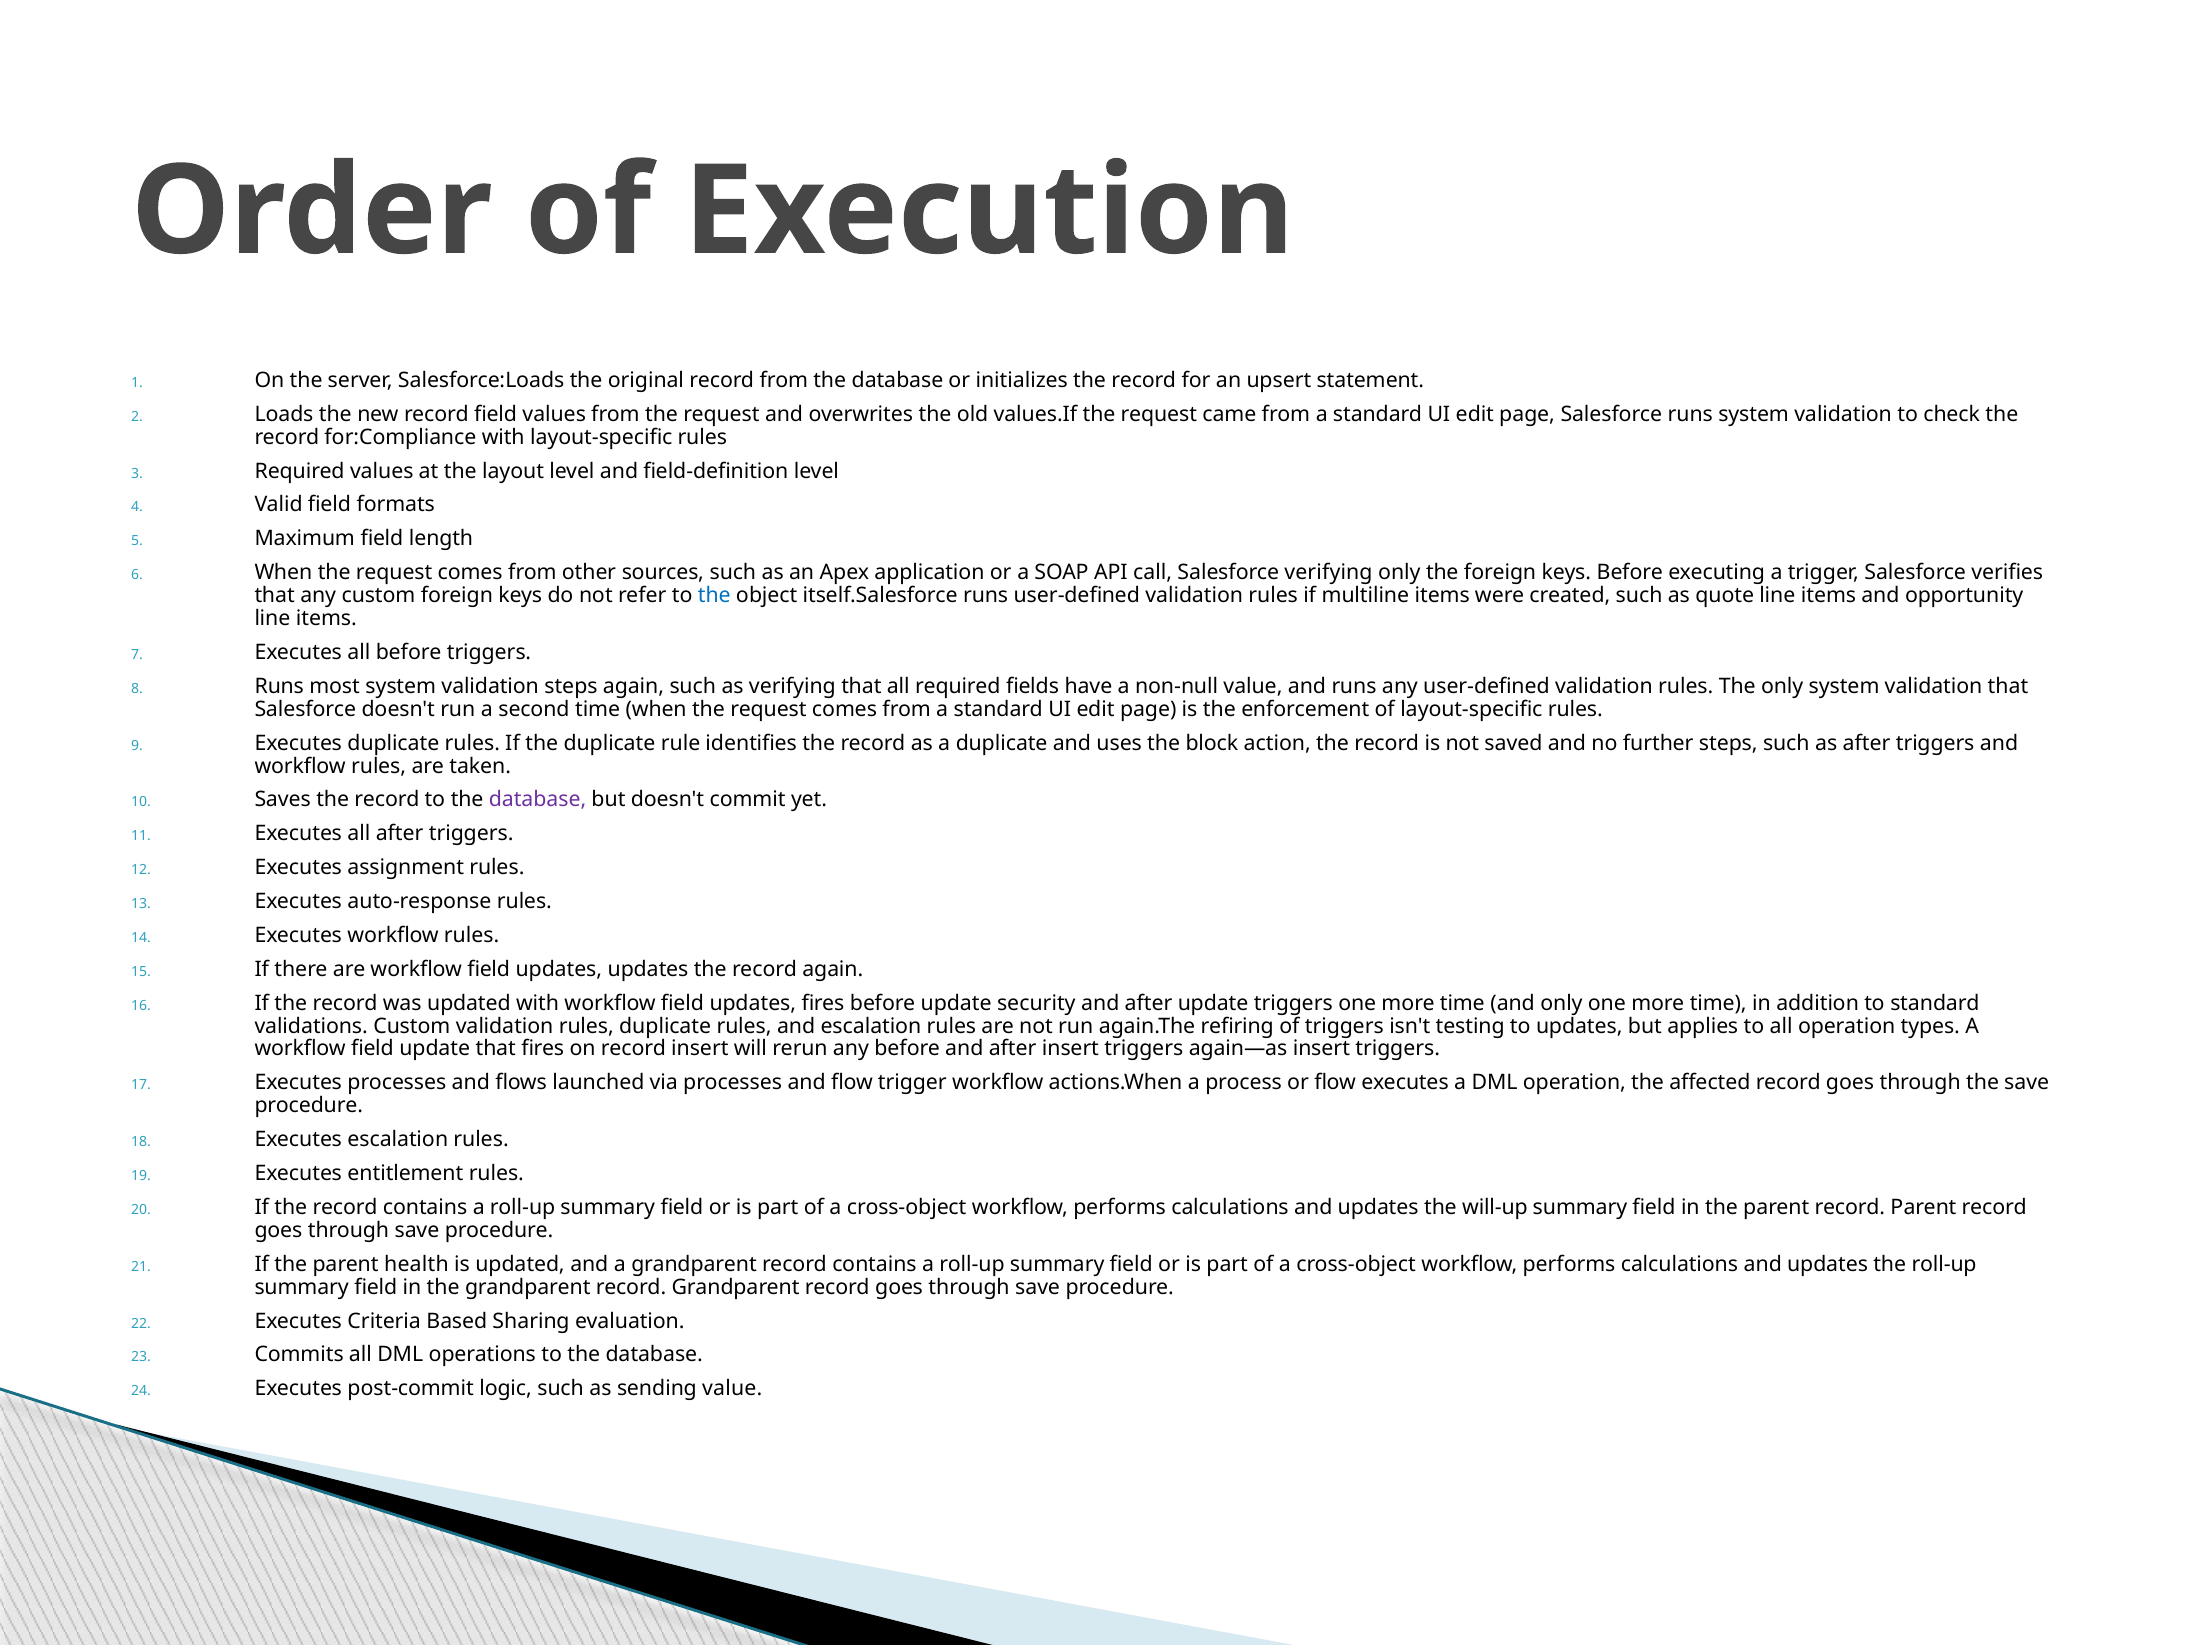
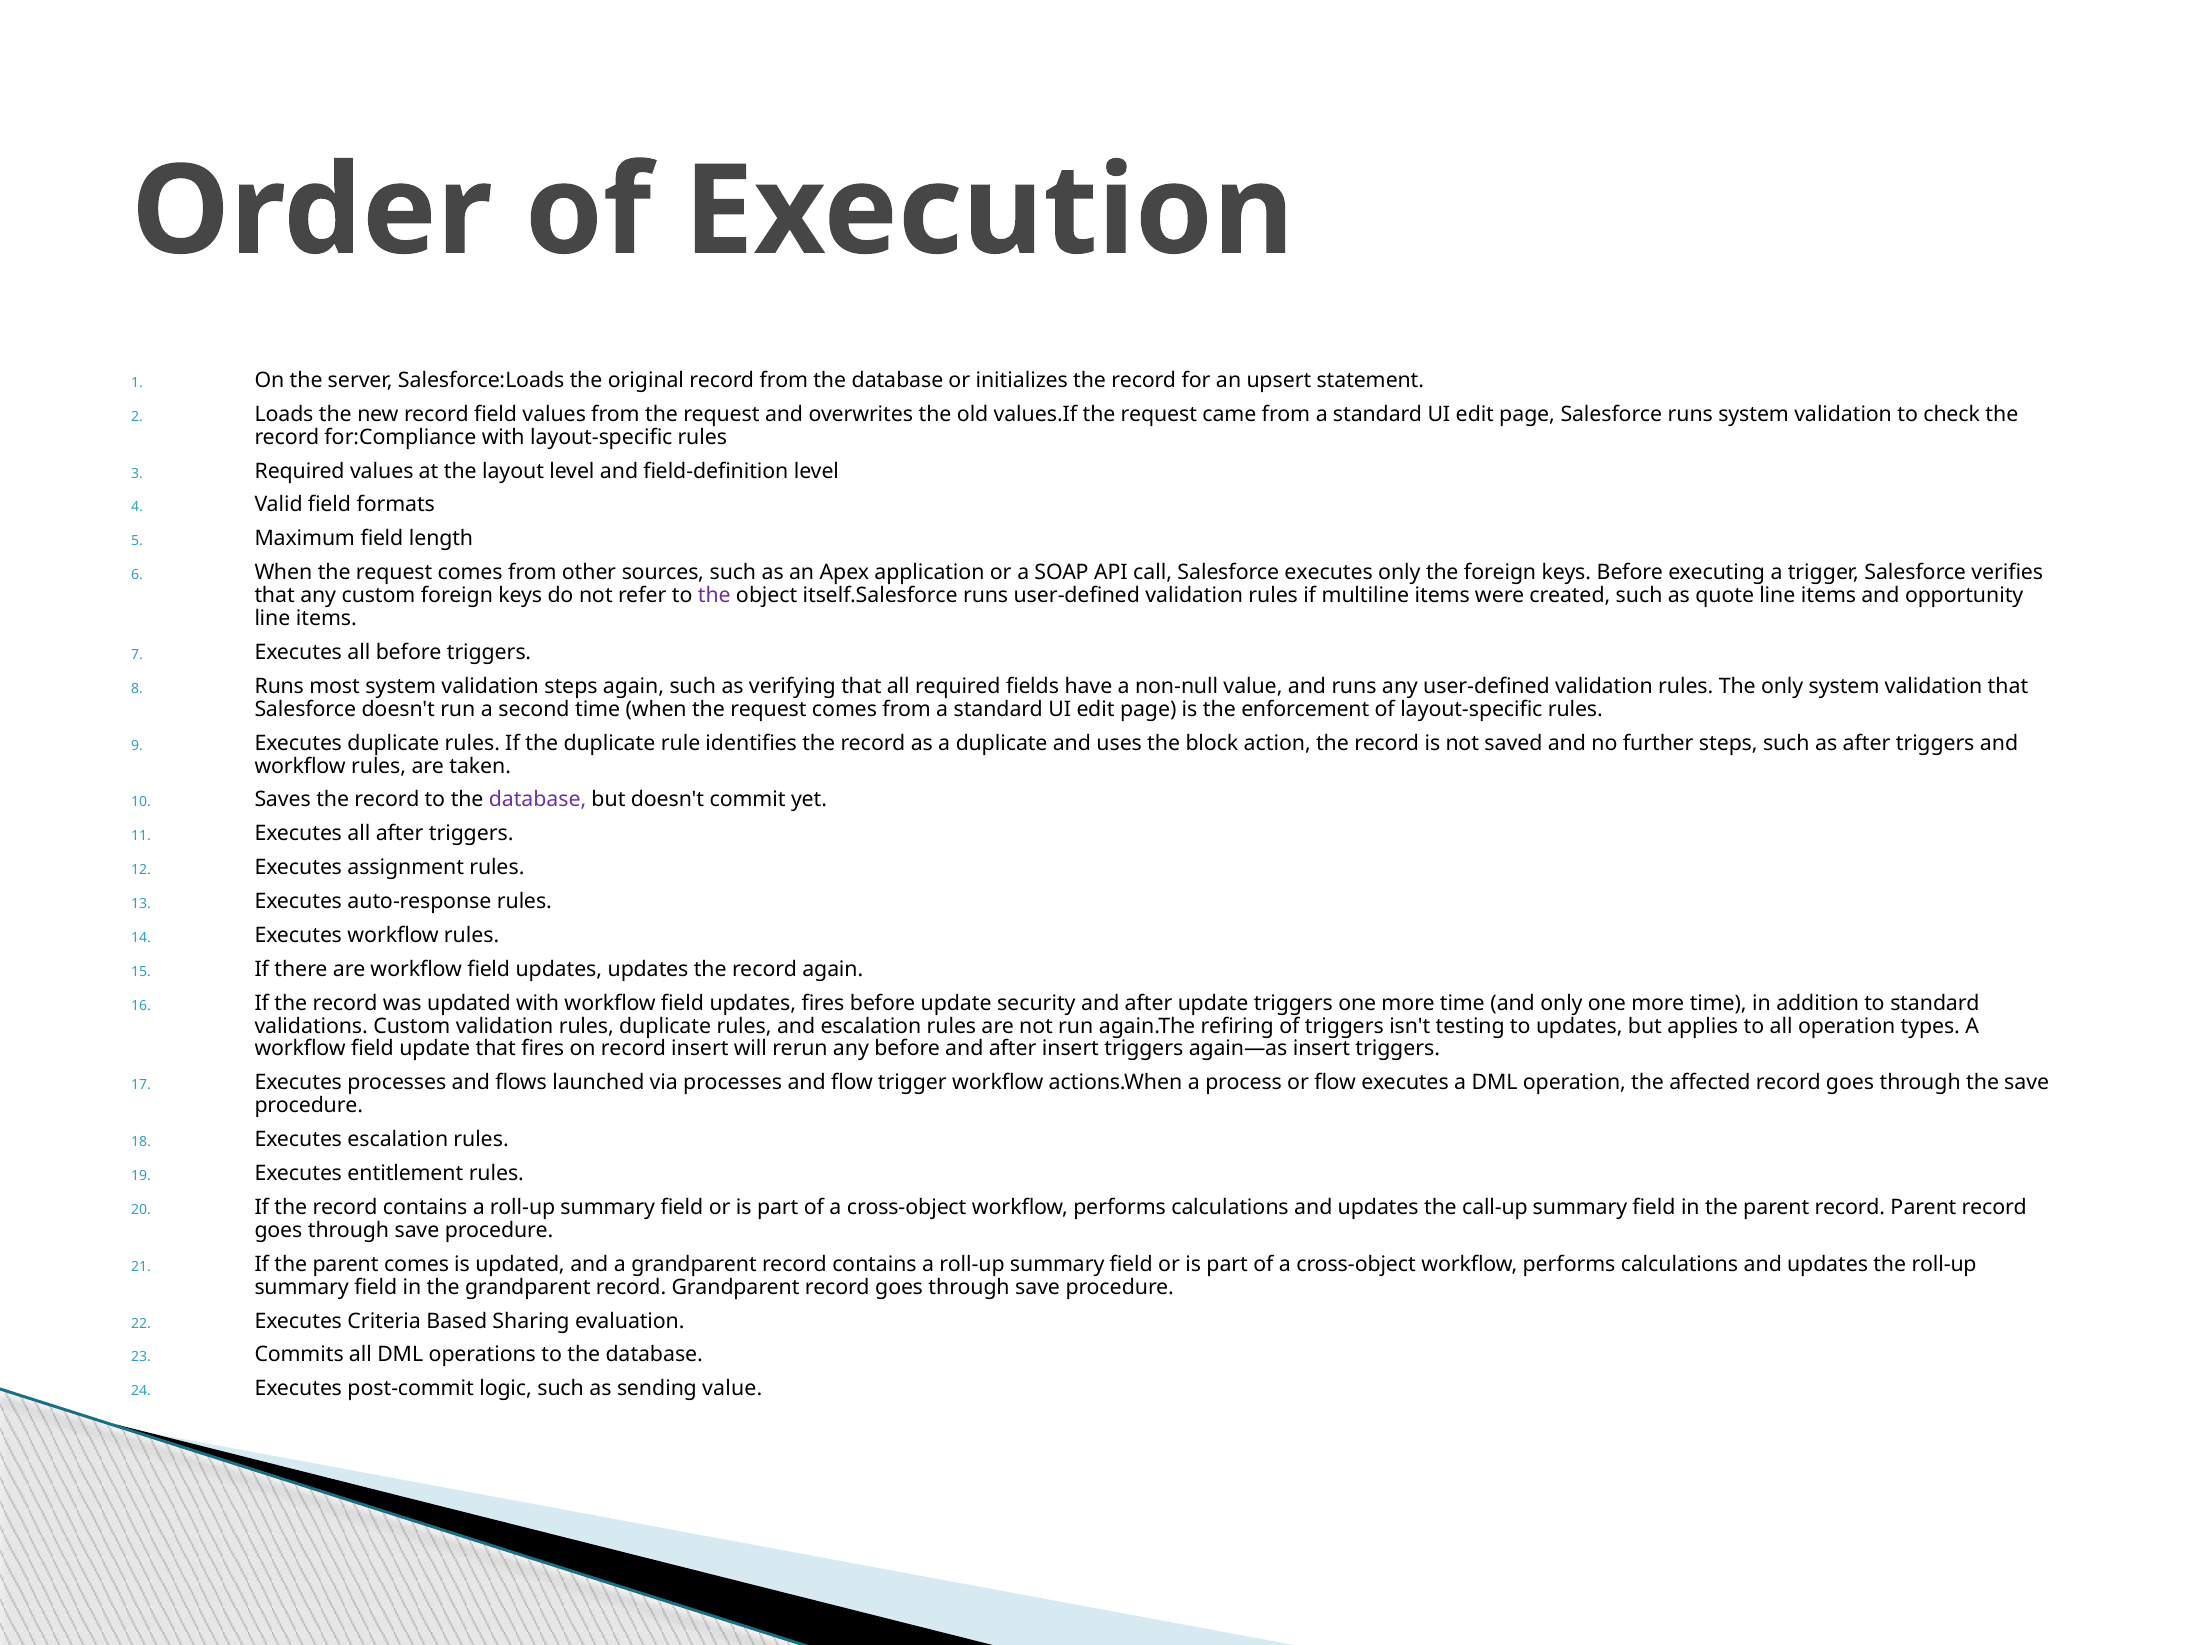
Salesforce verifying: verifying -> executes
the at (714, 596) colour: blue -> purple
will-up: will-up -> call-up
parent health: health -> comes
